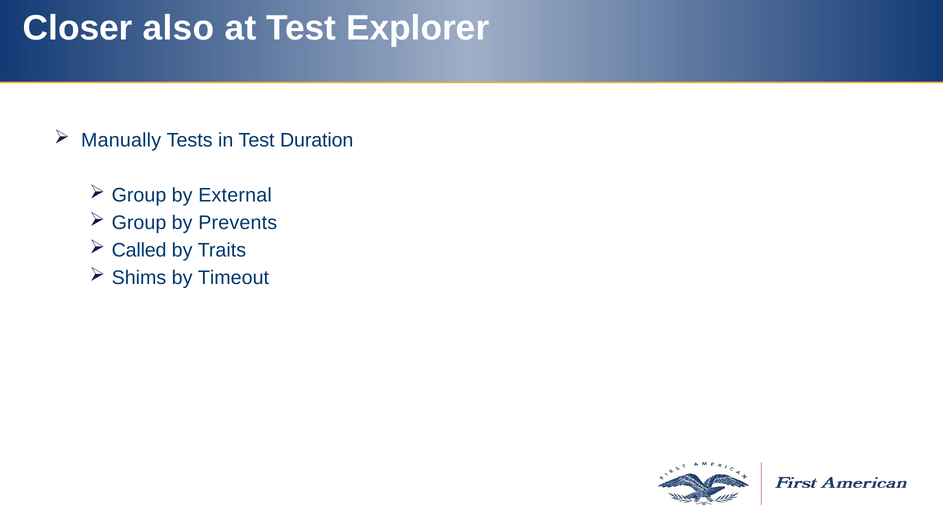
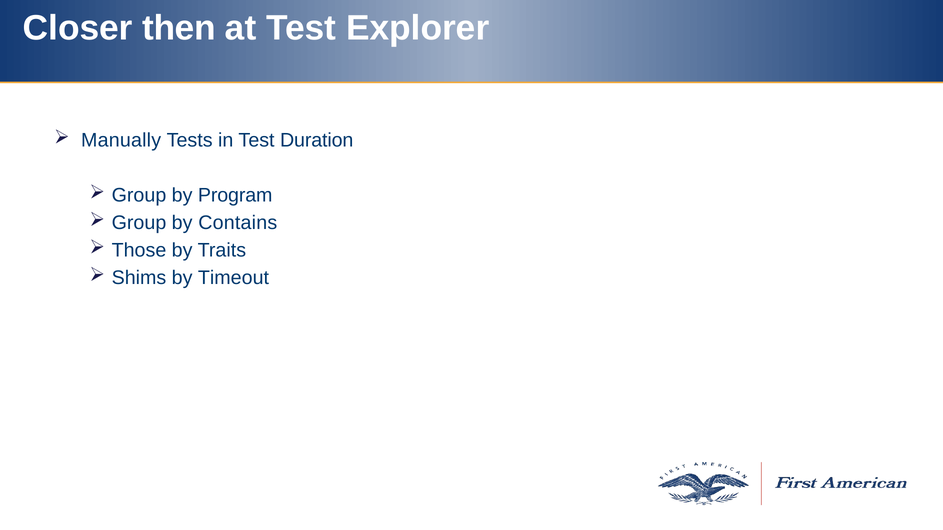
also: also -> then
External: External -> Program
Prevents: Prevents -> Contains
Called: Called -> Those
